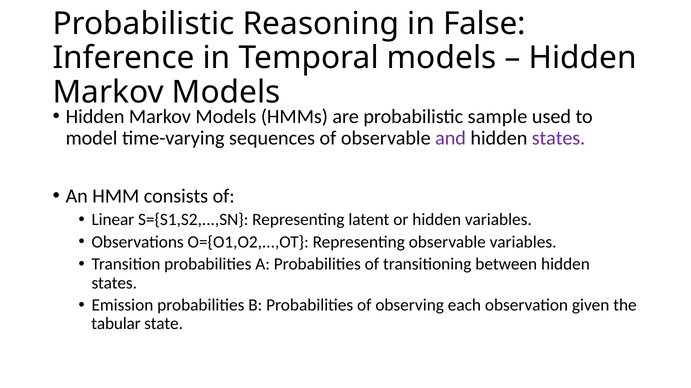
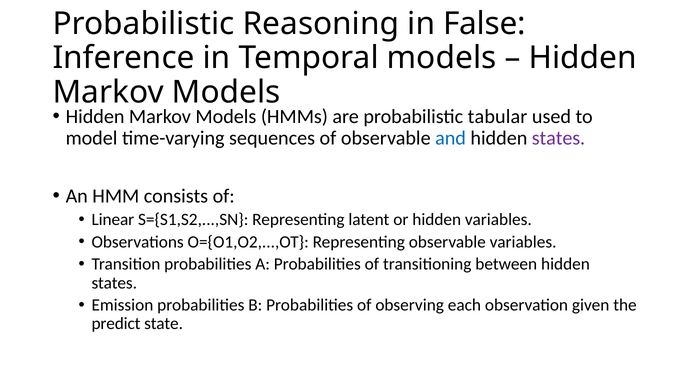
sample: sample -> tabular
and colour: purple -> blue
tabular: tabular -> predict
